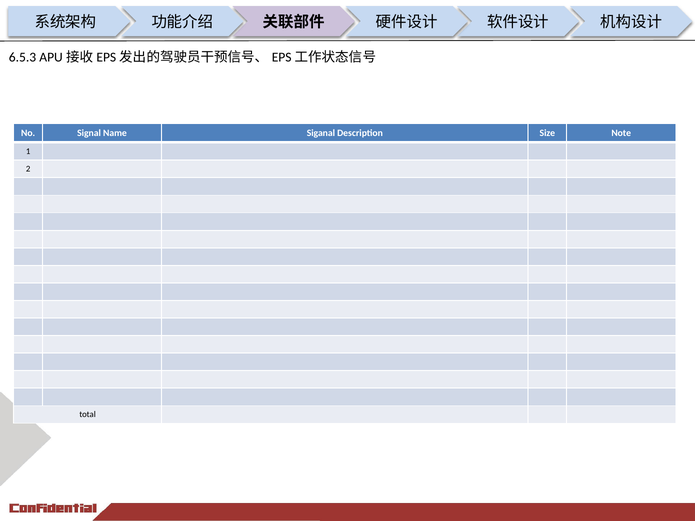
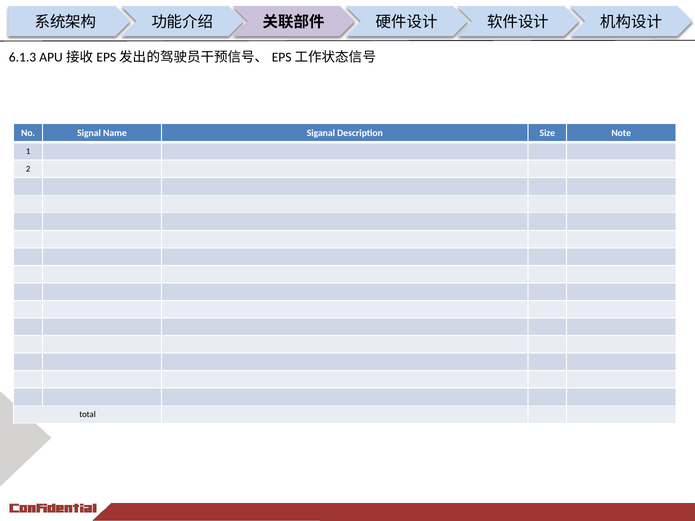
6.5.3: 6.5.3 -> 6.1.3
